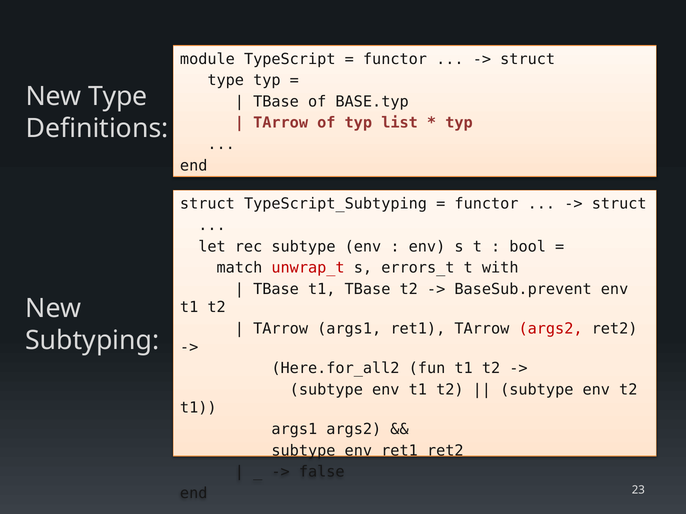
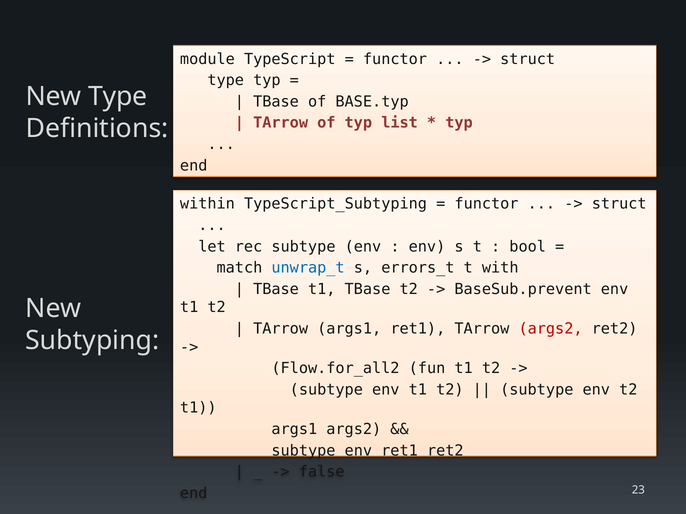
struct at (207, 204): struct -> within
unwrap_t colour: red -> blue
Here.for_all2: Here.for_all2 -> Flow.for_all2
